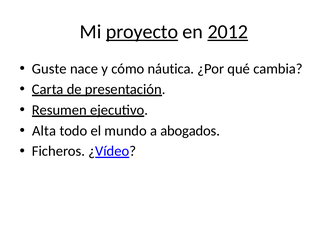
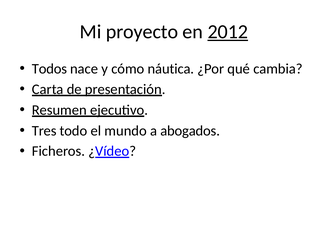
proyecto underline: present -> none
Guste: Guste -> Todos
Alta: Alta -> Tres
